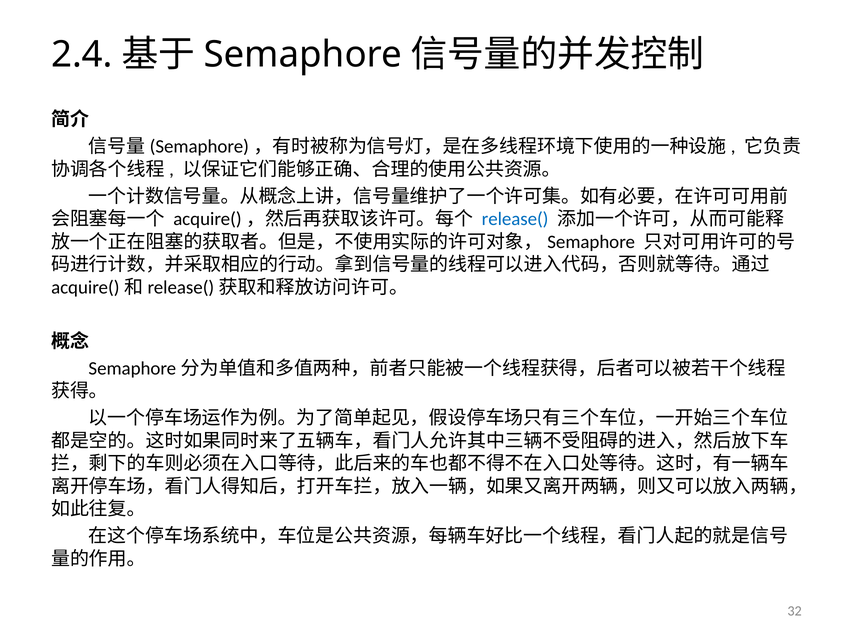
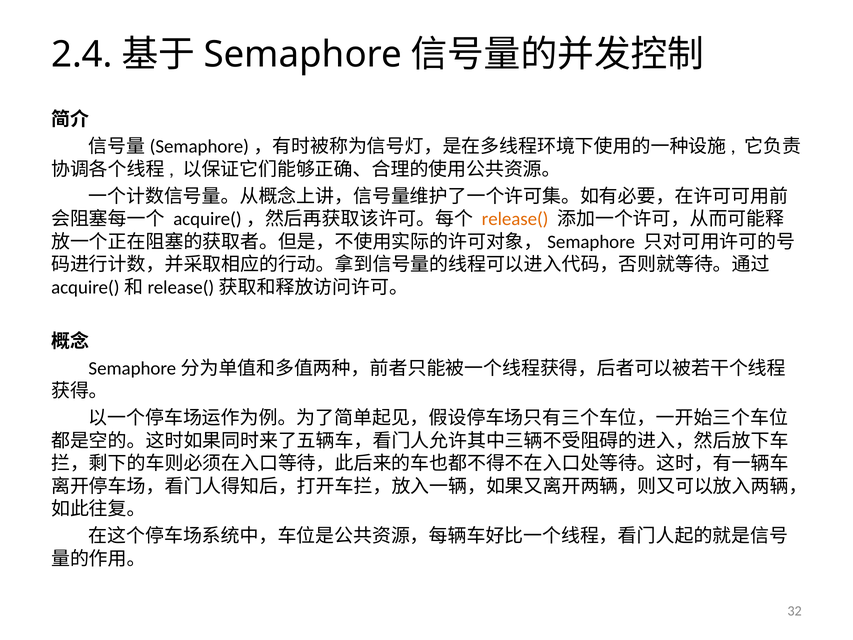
release( colour: blue -> orange
